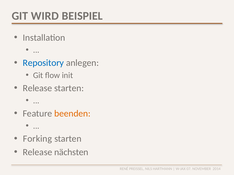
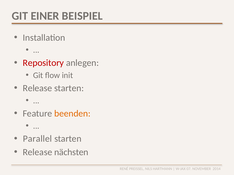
WIRD: WIRD -> EINER
Repository colour: blue -> red
Forking: Forking -> Parallel
